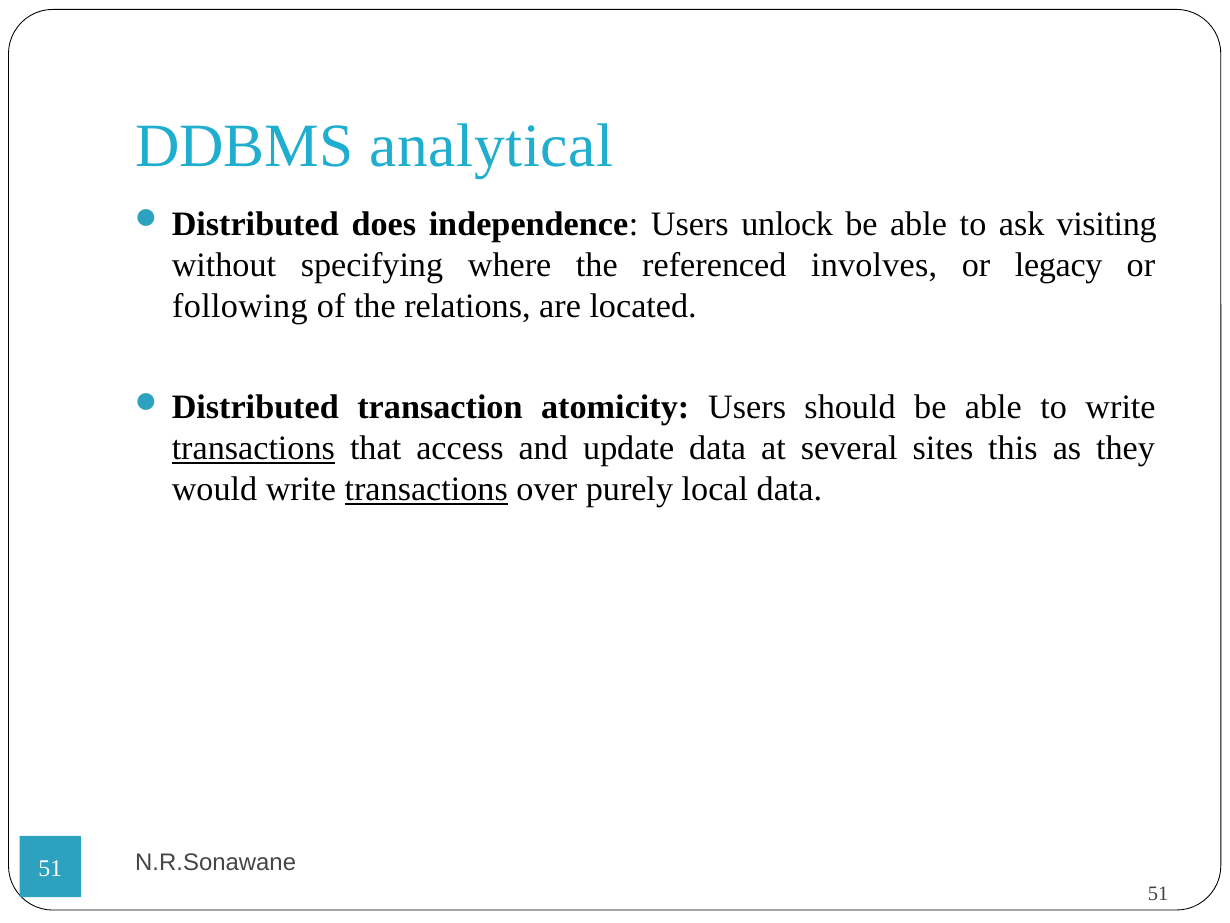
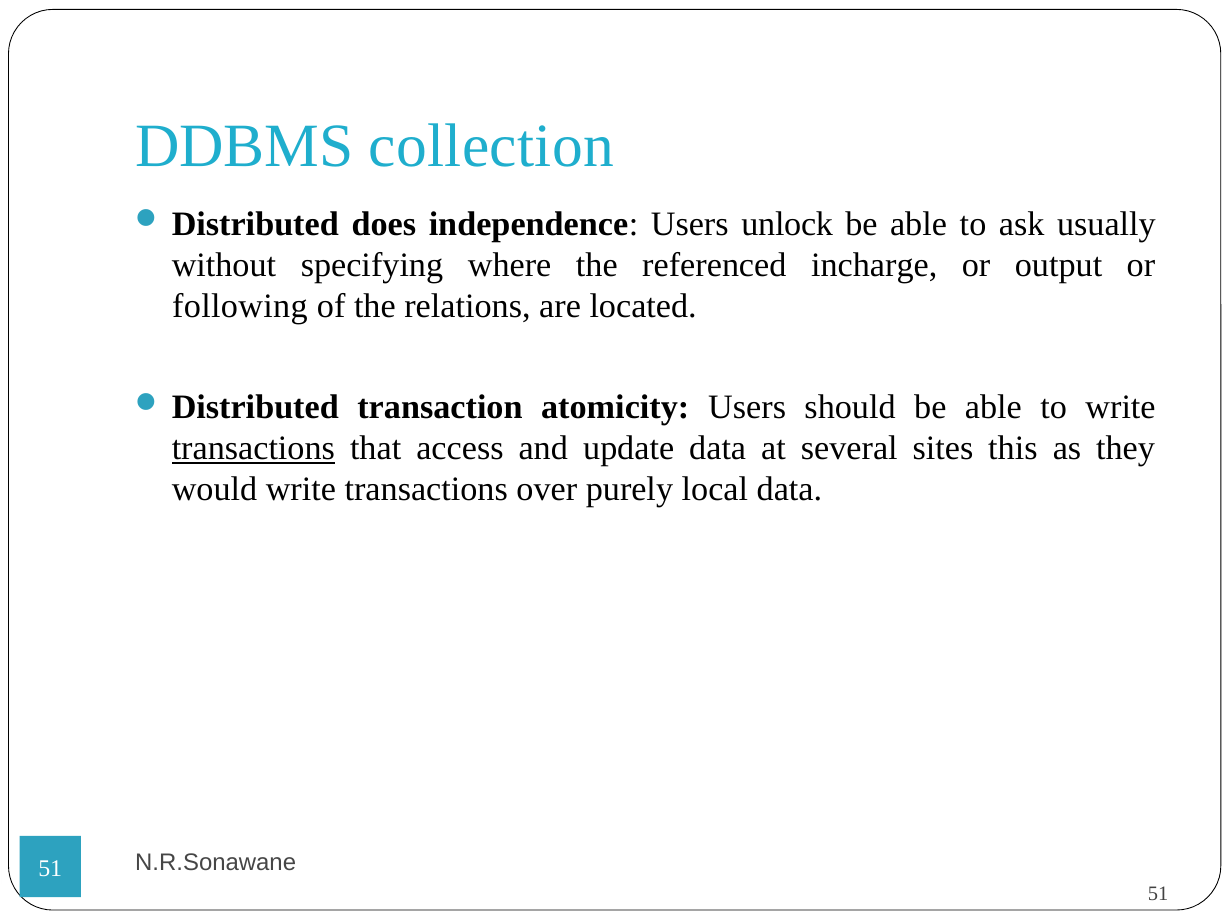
analytical: analytical -> collection
visiting: visiting -> usually
involves: involves -> incharge
legacy: legacy -> output
transactions at (426, 489) underline: present -> none
